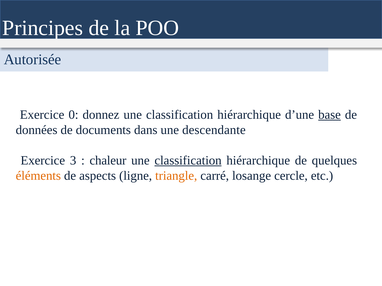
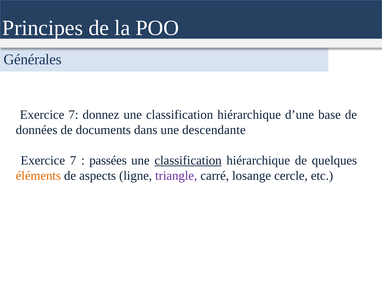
Autorisée: Autorisée -> Générales
0 at (73, 115): 0 -> 7
base underline: present -> none
3 at (73, 161): 3 -> 7
chaleur: chaleur -> passées
triangle colour: orange -> purple
